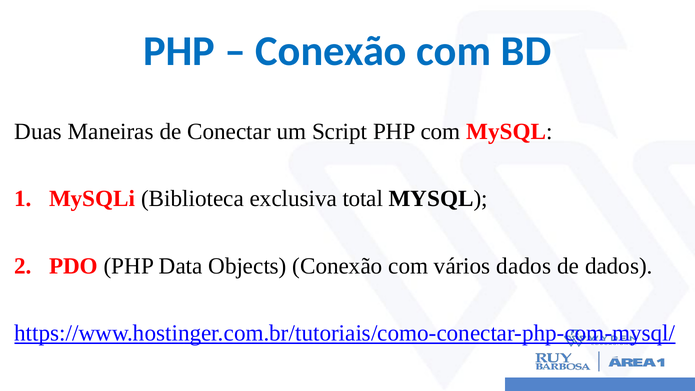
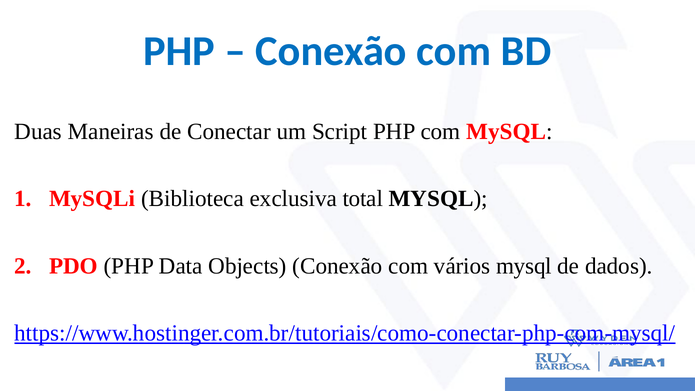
vários dados: dados -> mysql
